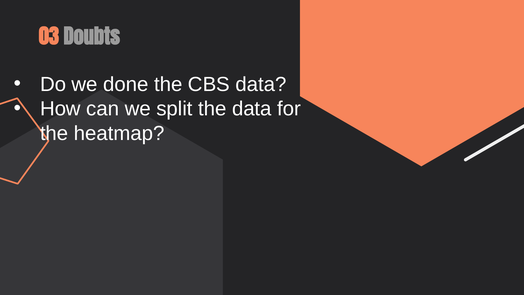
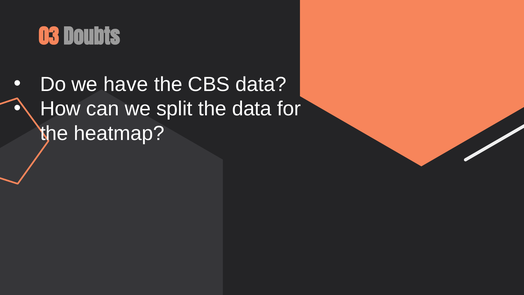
done: done -> have
